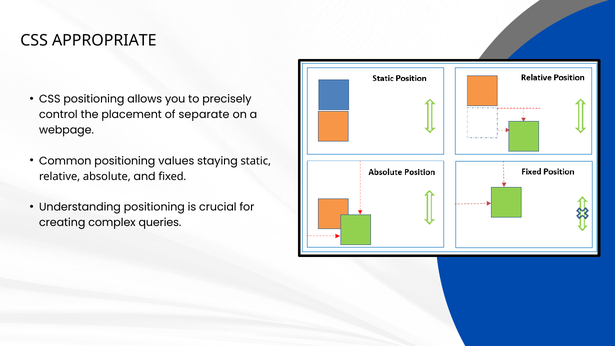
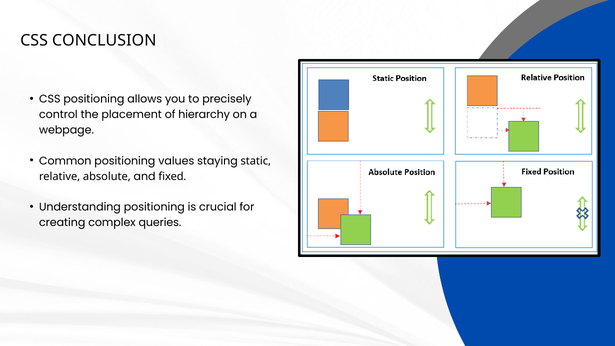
APPROPRIATE: APPROPRIATE -> CONCLUSION
separate: separate -> hierarchy
